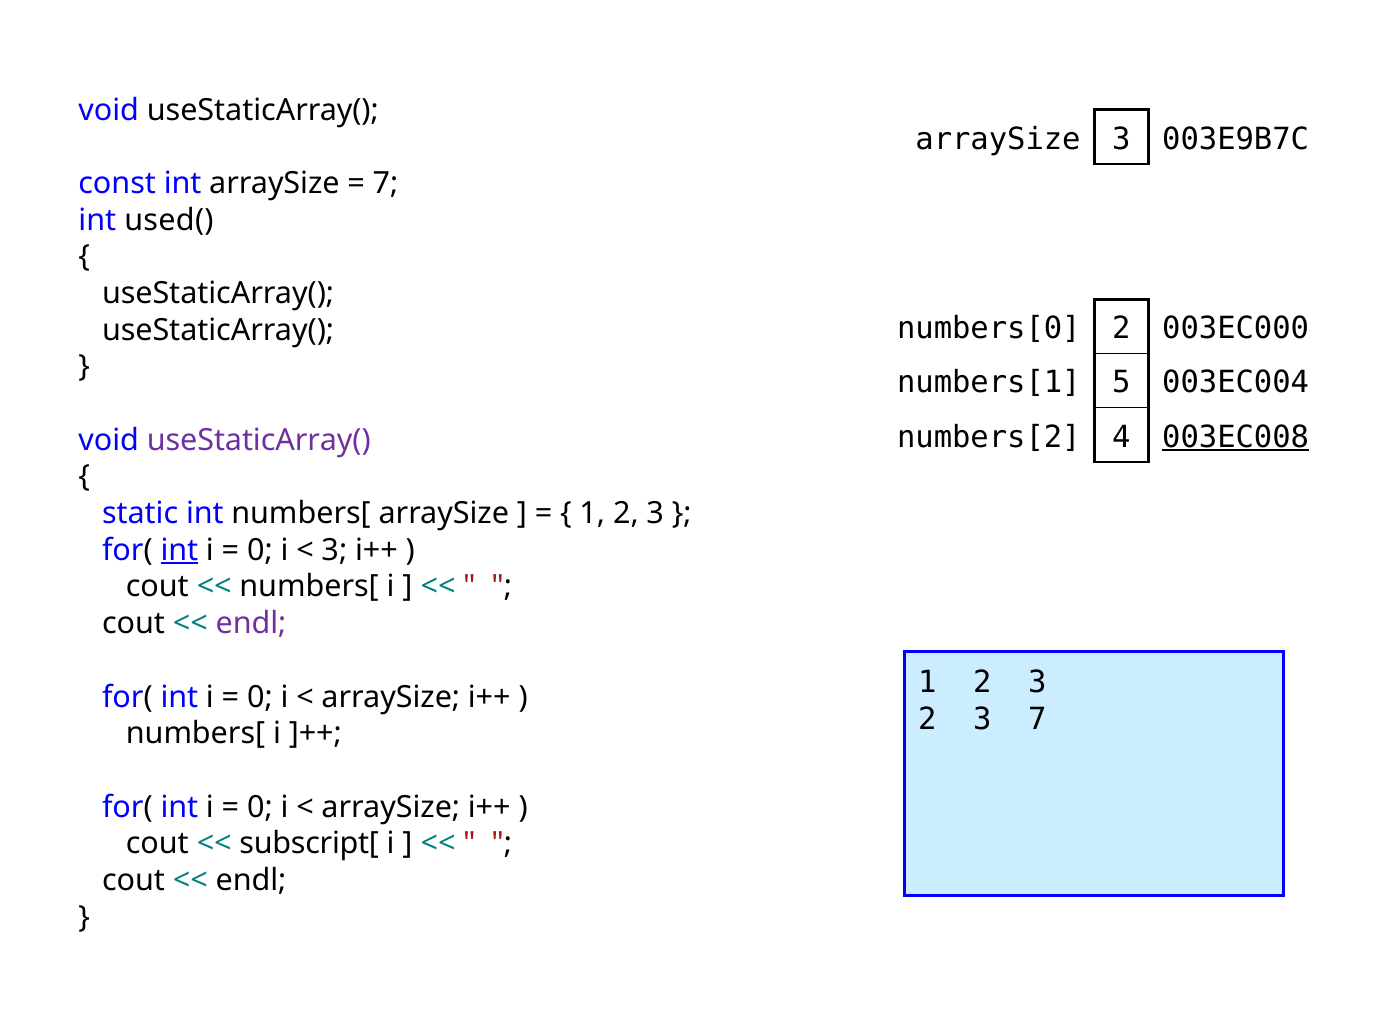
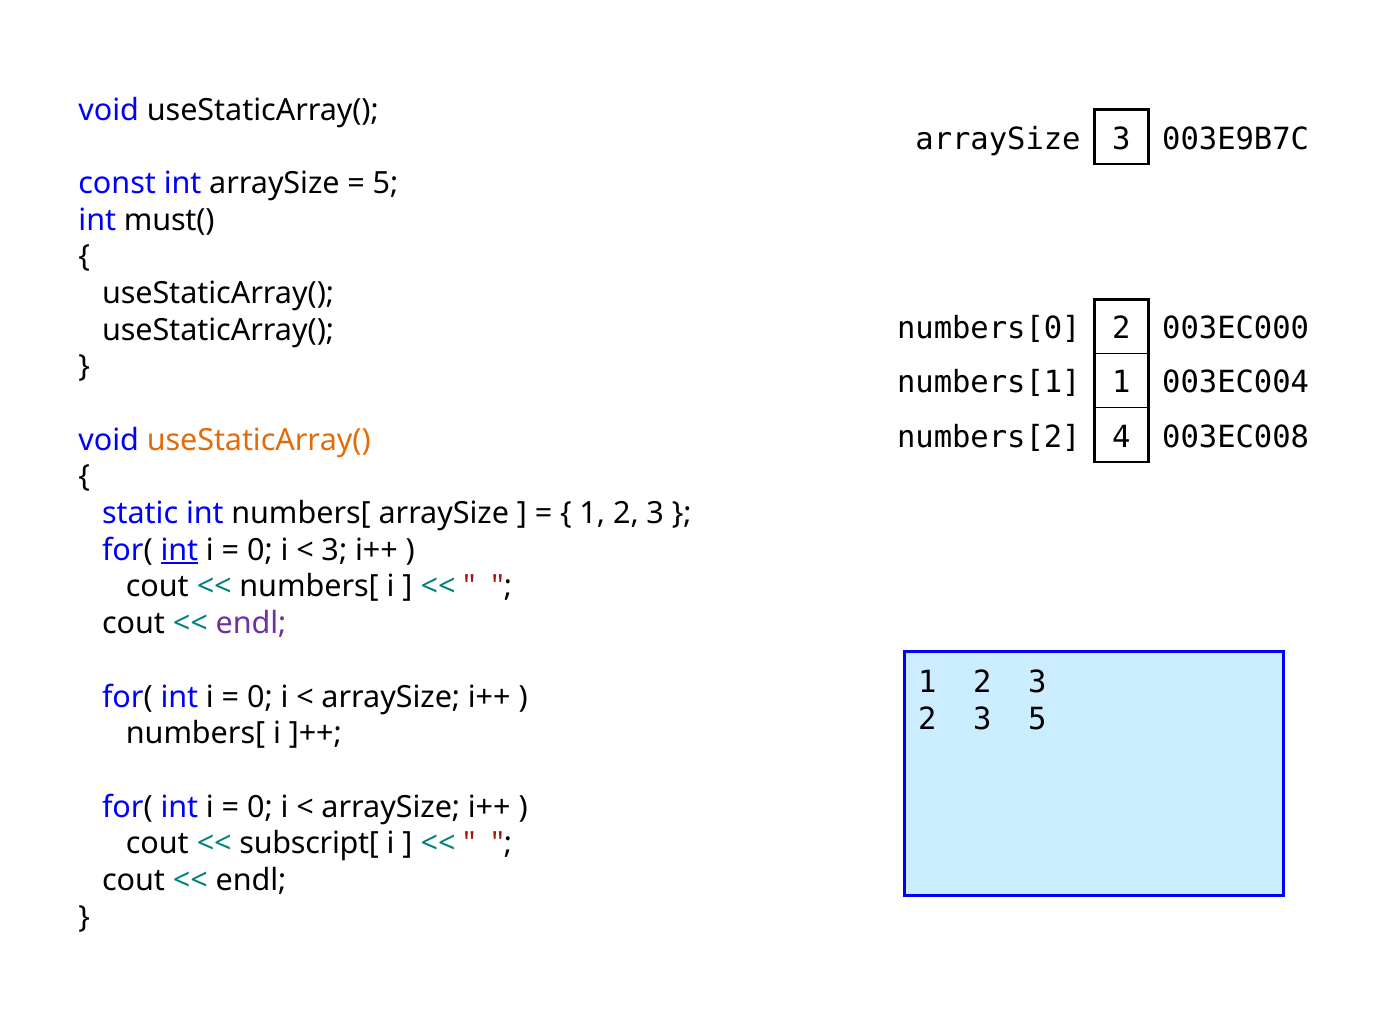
7 at (385, 183): 7 -> 5
used(: used( -> must(
numbers[1 5: 5 -> 1
003EC008 underline: present -> none
useStaticArray( at (259, 440) colour: purple -> orange
3 7: 7 -> 5
